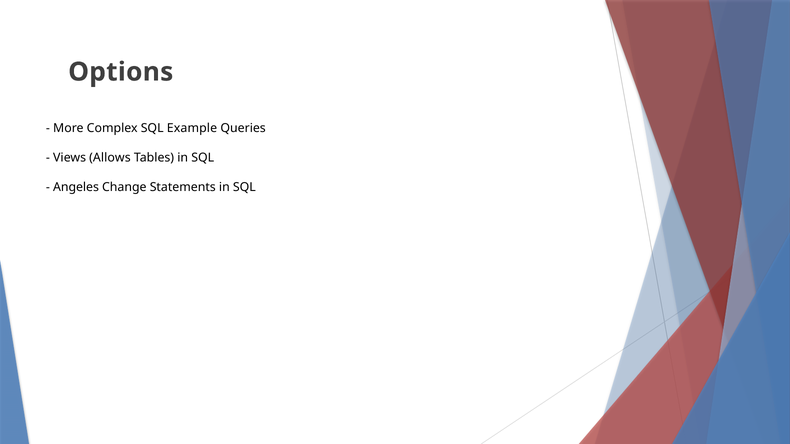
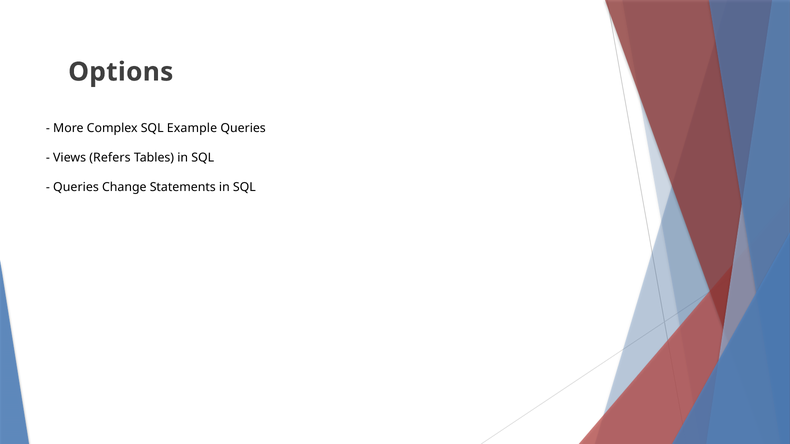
Allows: Allows -> Refers
Angeles at (76, 187): Angeles -> Queries
